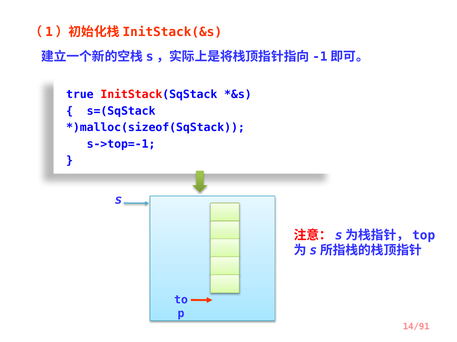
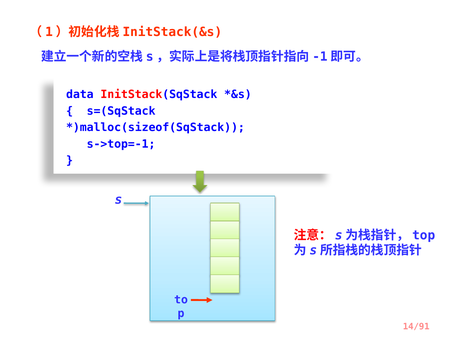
true: true -> data
